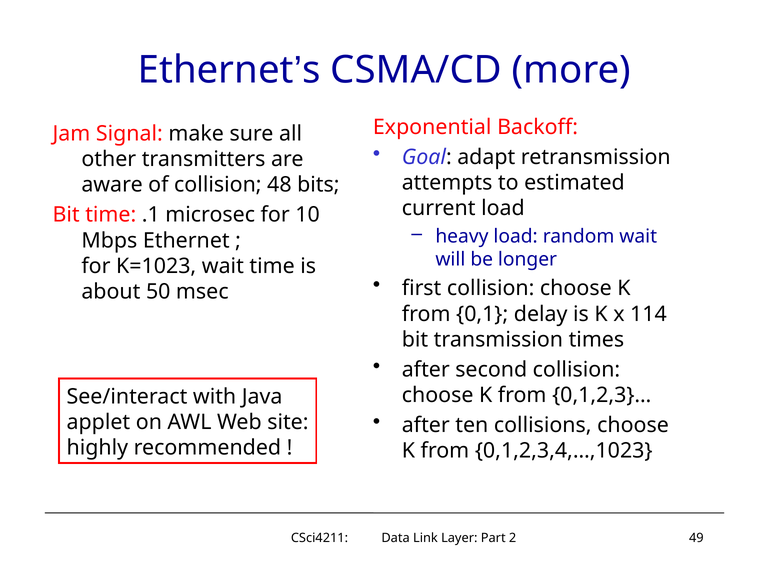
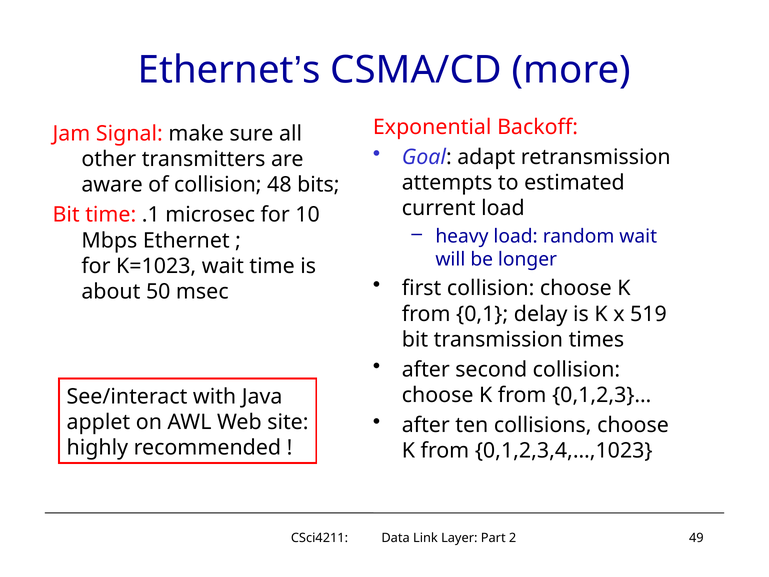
114: 114 -> 519
